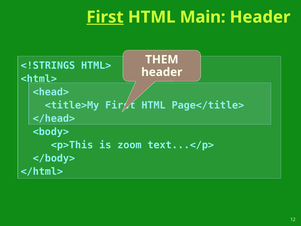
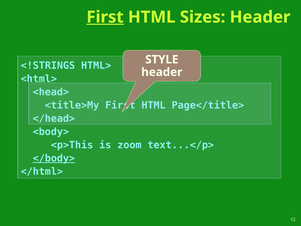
Main: Main -> Sizes
THEM: THEM -> STYLE
</body> underline: none -> present
